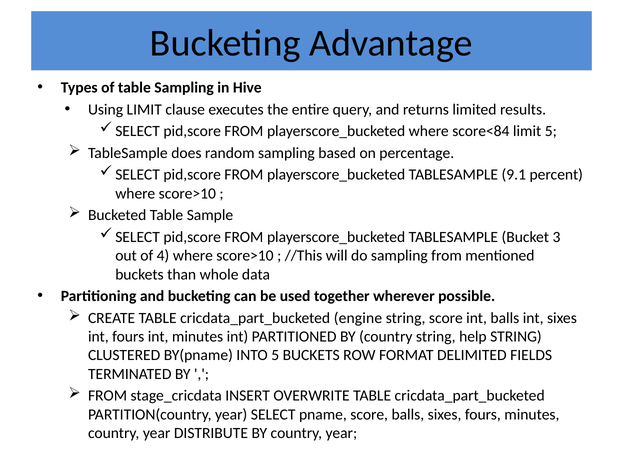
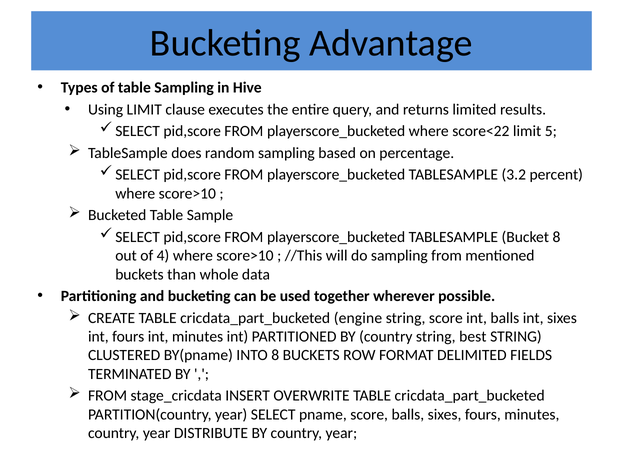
score<84: score<84 -> score<22
9.1: 9.1 -> 3.2
Bucket 3: 3 -> 8
help: help -> best
INTO 5: 5 -> 8
